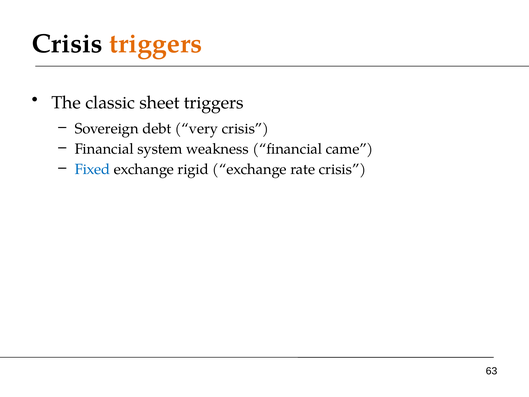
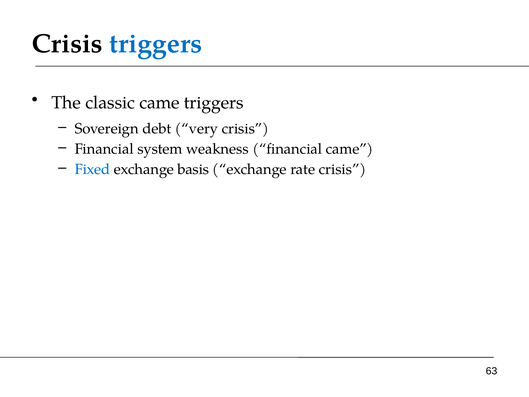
triggers at (156, 44) colour: orange -> blue
classic sheet: sheet -> came
rigid: rigid -> basis
